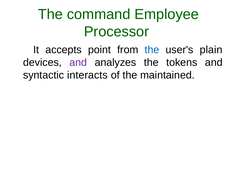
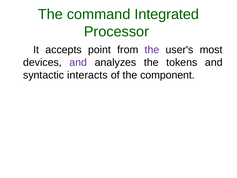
Employee: Employee -> Integrated
the at (152, 50) colour: blue -> purple
plain: plain -> most
maintained: maintained -> component
